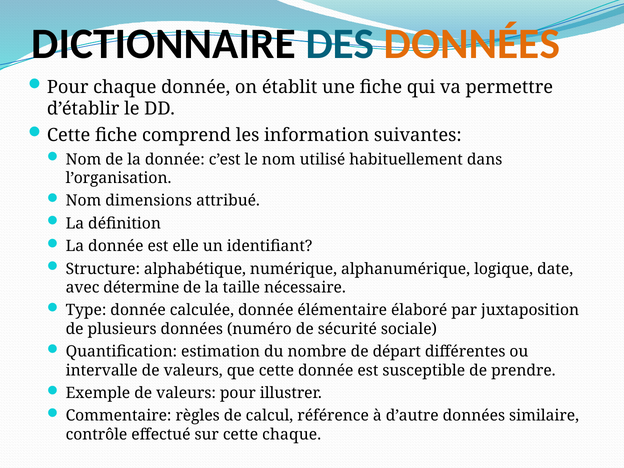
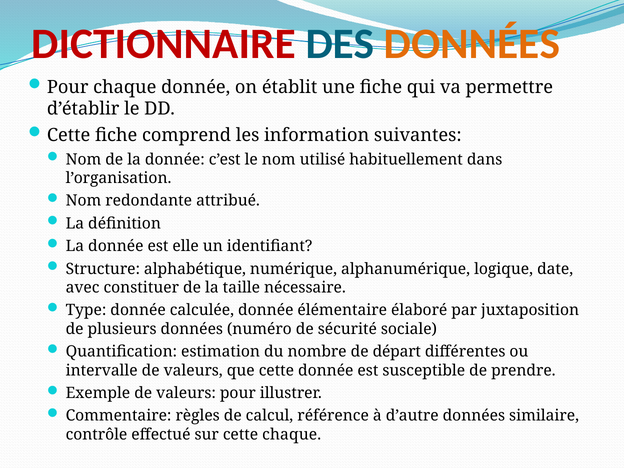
DICTIONNAIRE colour: black -> red
dimensions: dimensions -> redondante
détermine: détermine -> constituer
